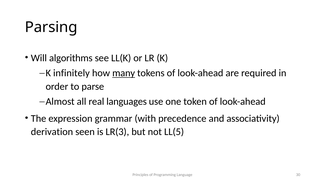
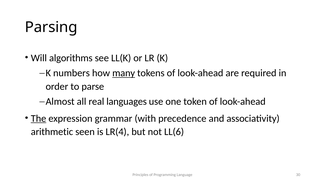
infinitely: infinitely -> numbers
The underline: none -> present
derivation: derivation -> arithmetic
LR(3: LR(3 -> LR(4
LL(5: LL(5 -> LL(6
